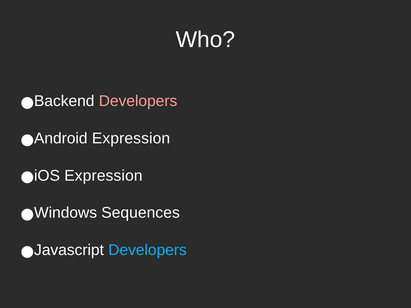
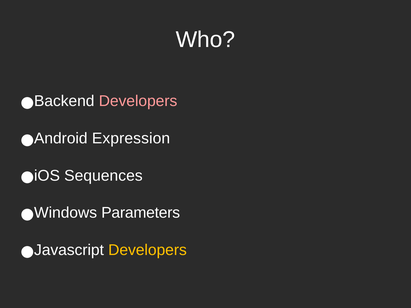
iOS Expression: Expression -> Sequences
Sequences: Sequences -> Parameters
Developers at (148, 250) colour: light blue -> yellow
